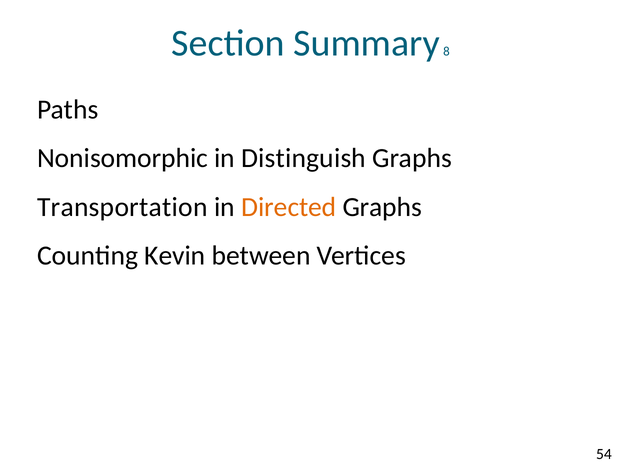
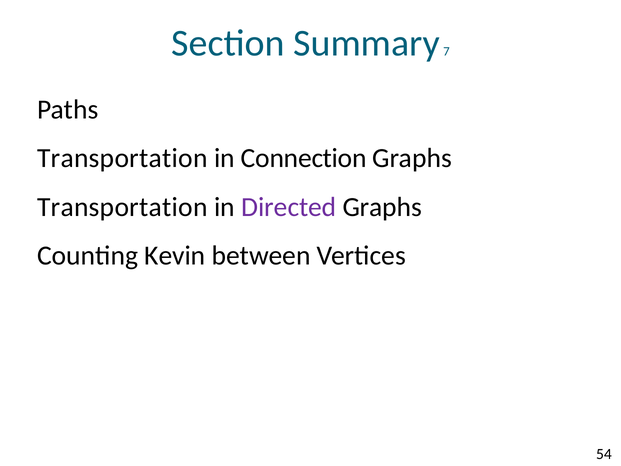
8: 8 -> 7
Nonisomorphic at (123, 158): Nonisomorphic -> Transportation
Distinguish: Distinguish -> Connection
Directed colour: orange -> purple
